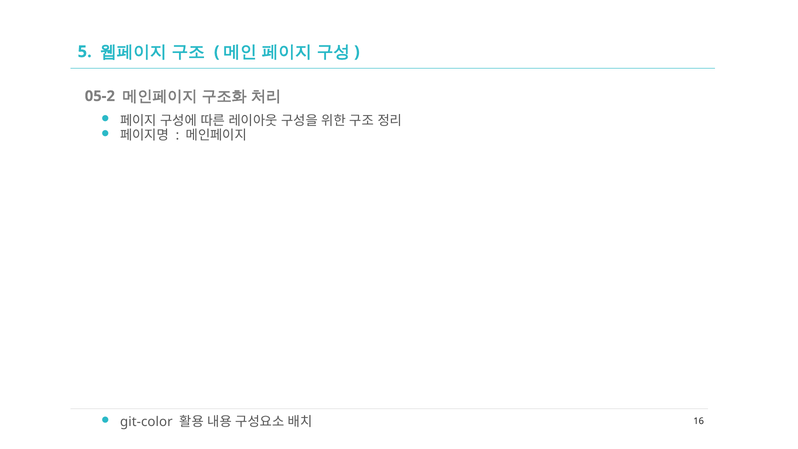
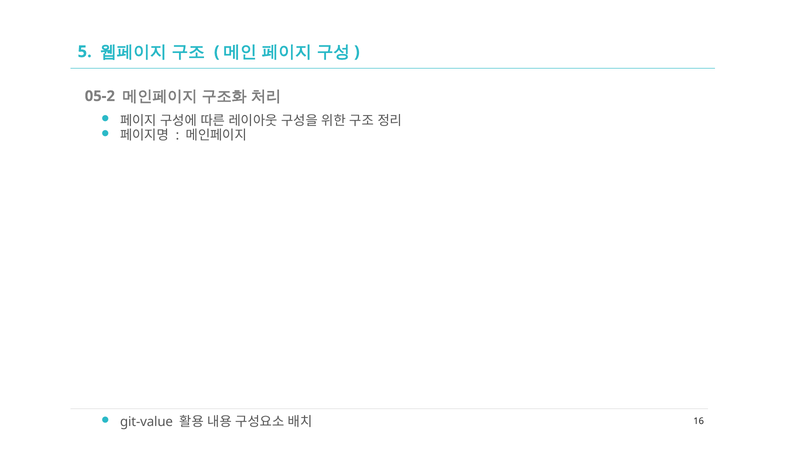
git-color: git-color -> git-value
